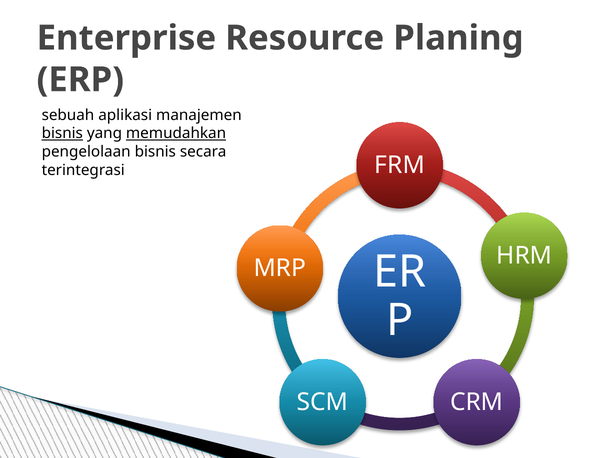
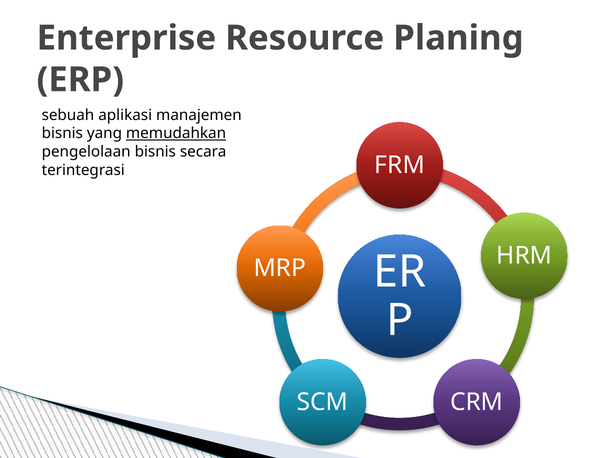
bisnis at (62, 133) underline: present -> none
